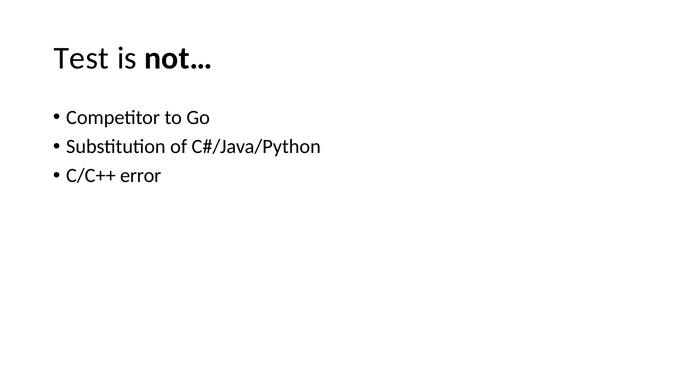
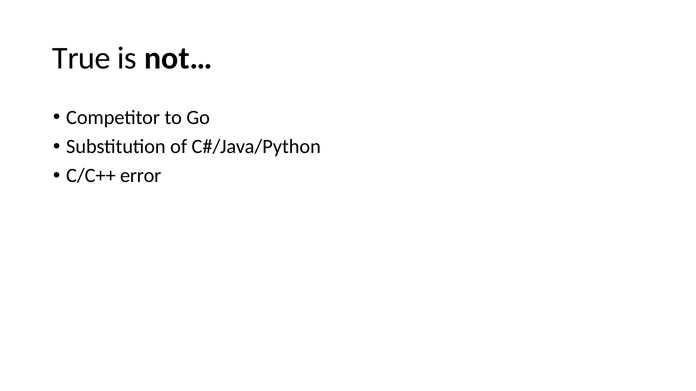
Test: Test -> True
